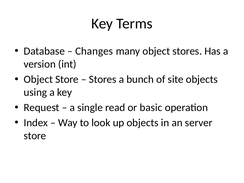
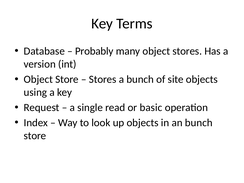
Changes: Changes -> Probably
an server: server -> bunch
